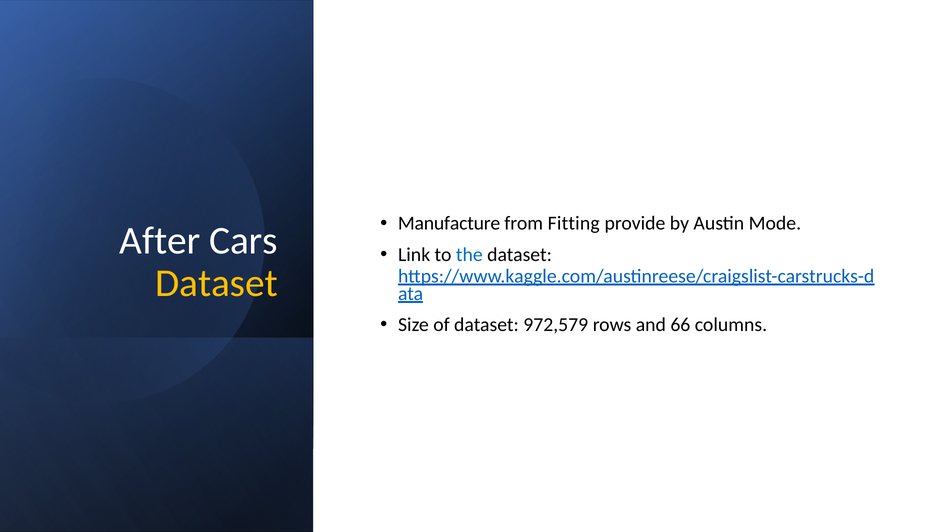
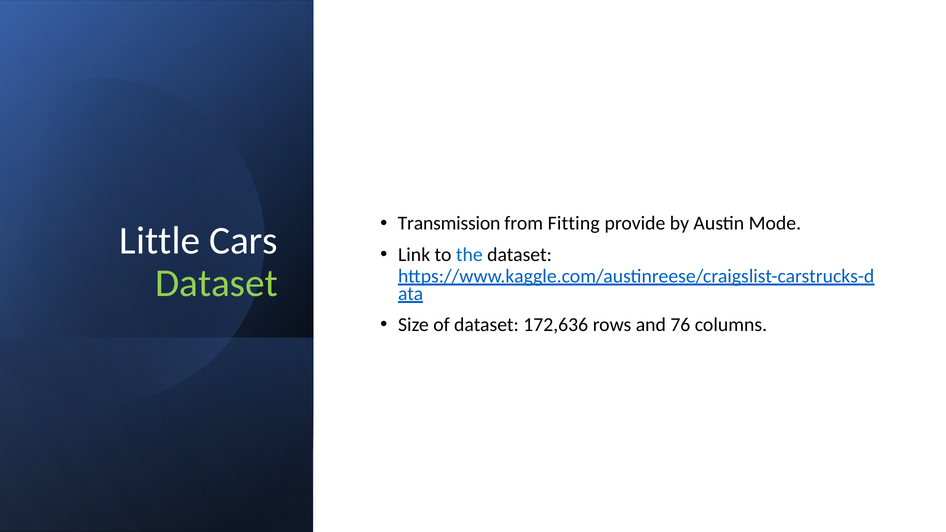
Manufacture: Manufacture -> Transmission
After: After -> Little
Dataset at (217, 283) colour: yellow -> light green
972,579: 972,579 -> 172,636
66: 66 -> 76
